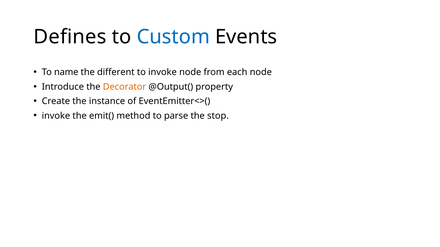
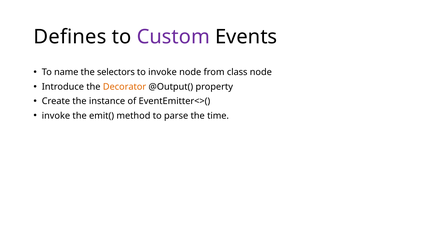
Custom colour: blue -> purple
different: different -> selectors
each: each -> class
stop: stop -> time
